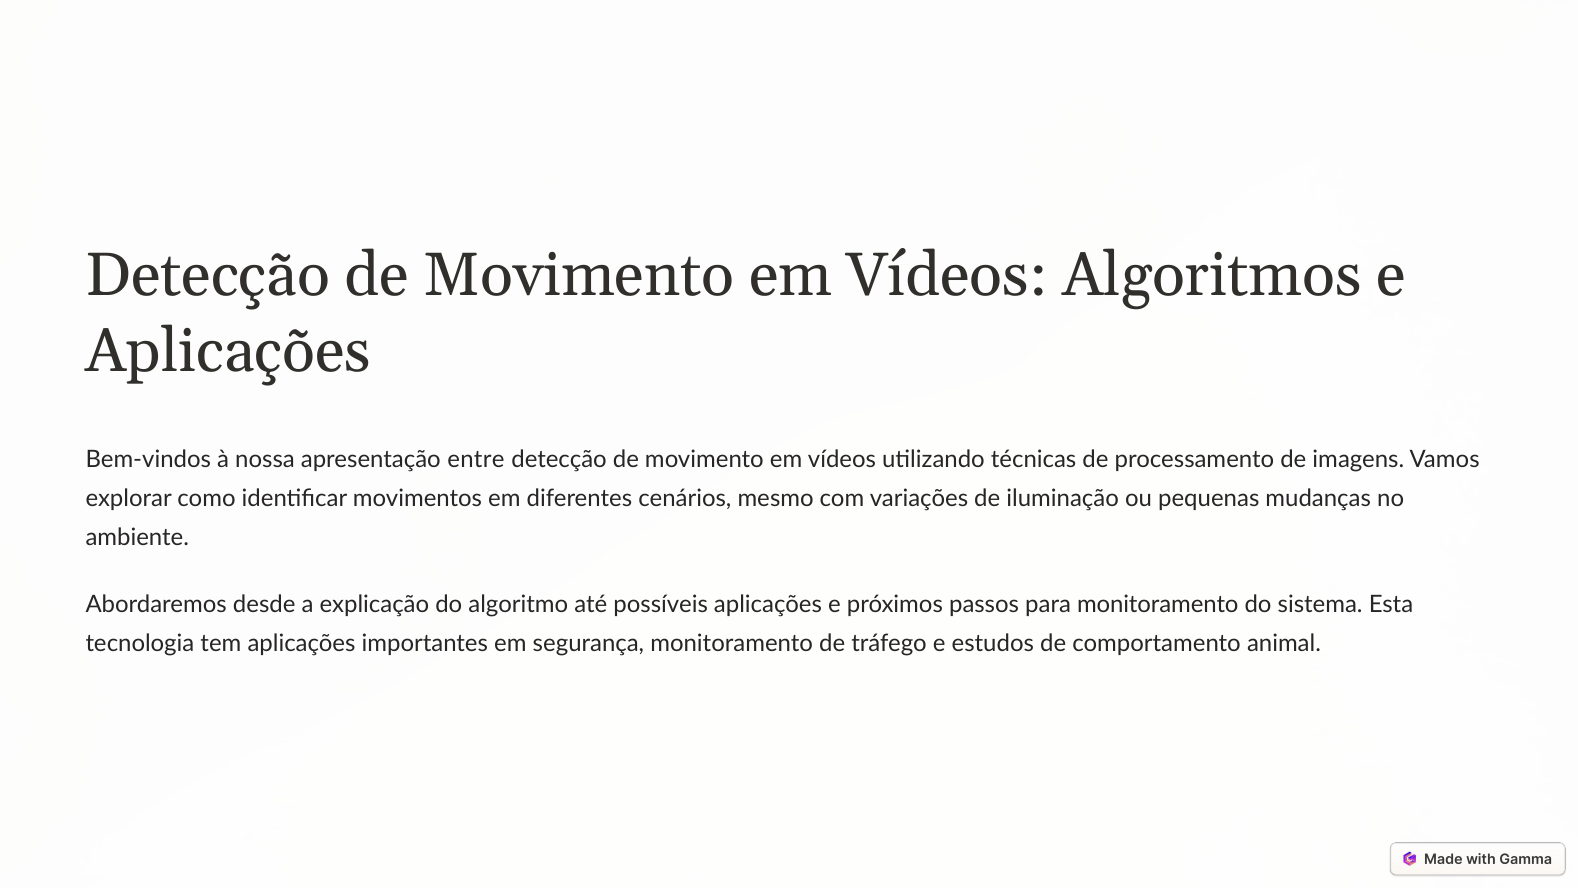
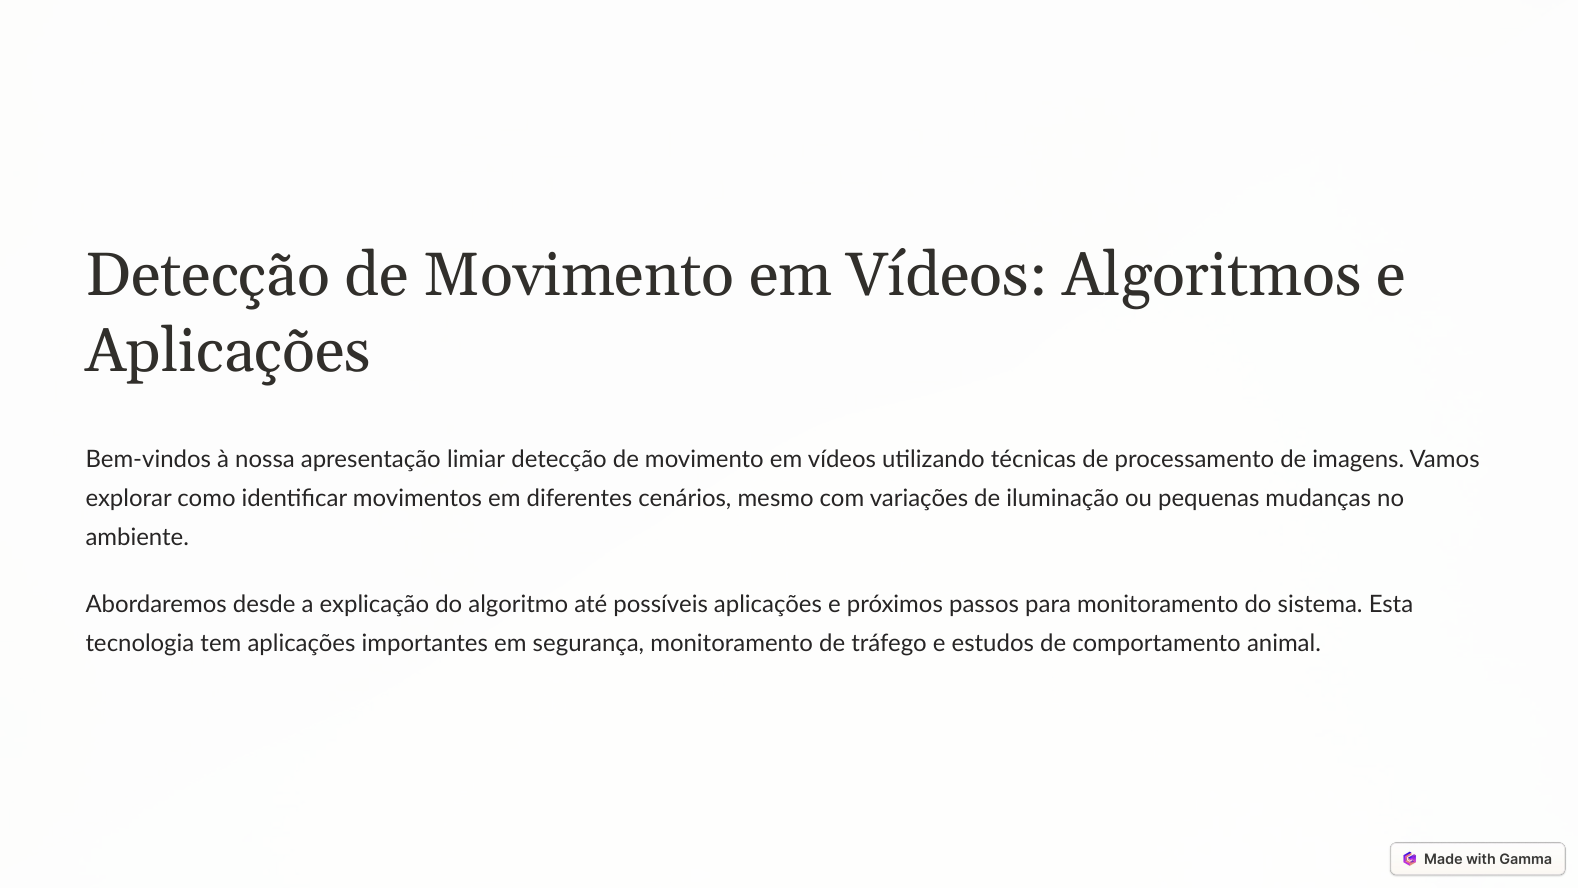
entre: entre -> limiar
